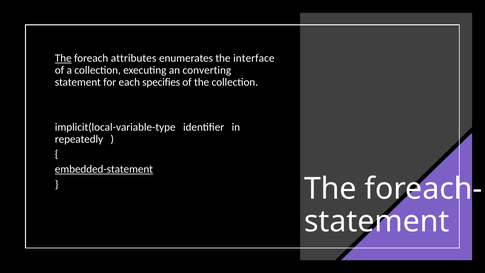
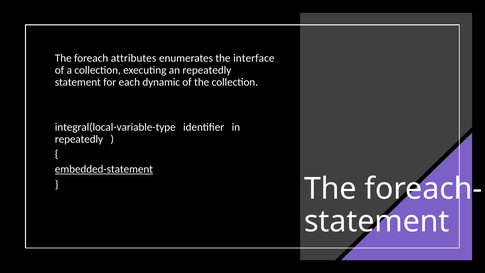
The at (63, 58) underline: present -> none
an converting: converting -> repeatedly
specifies: specifies -> dynamic
implicit(local-variable-type: implicit(local-variable-type -> integral(local-variable-type
